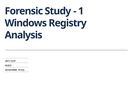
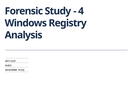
1: 1 -> 4
